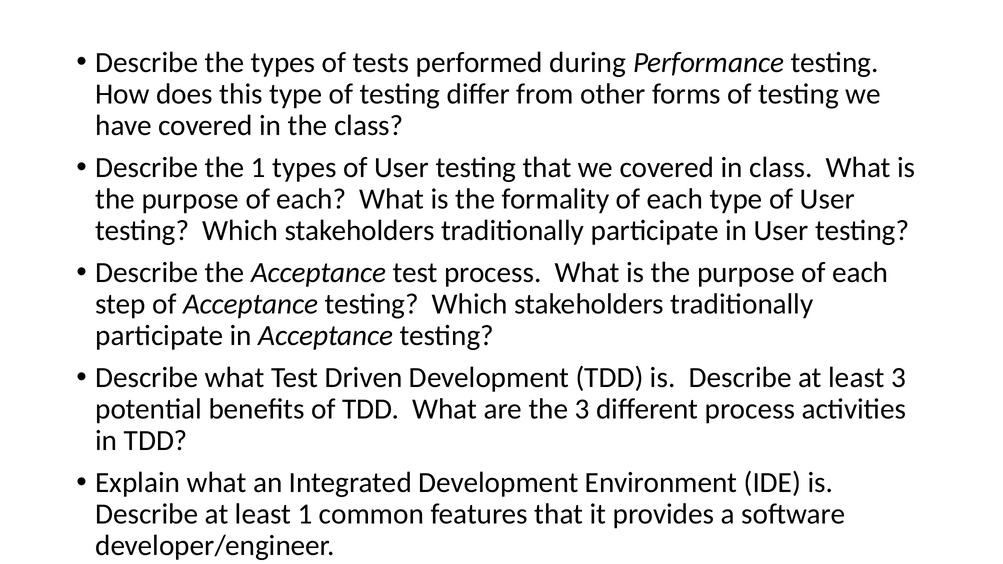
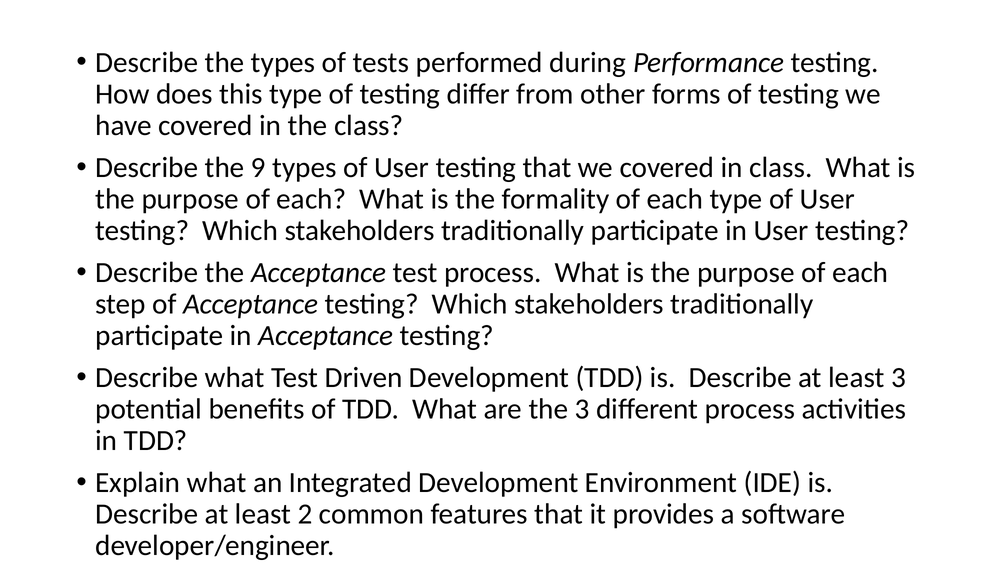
the 1: 1 -> 9
least 1: 1 -> 2
